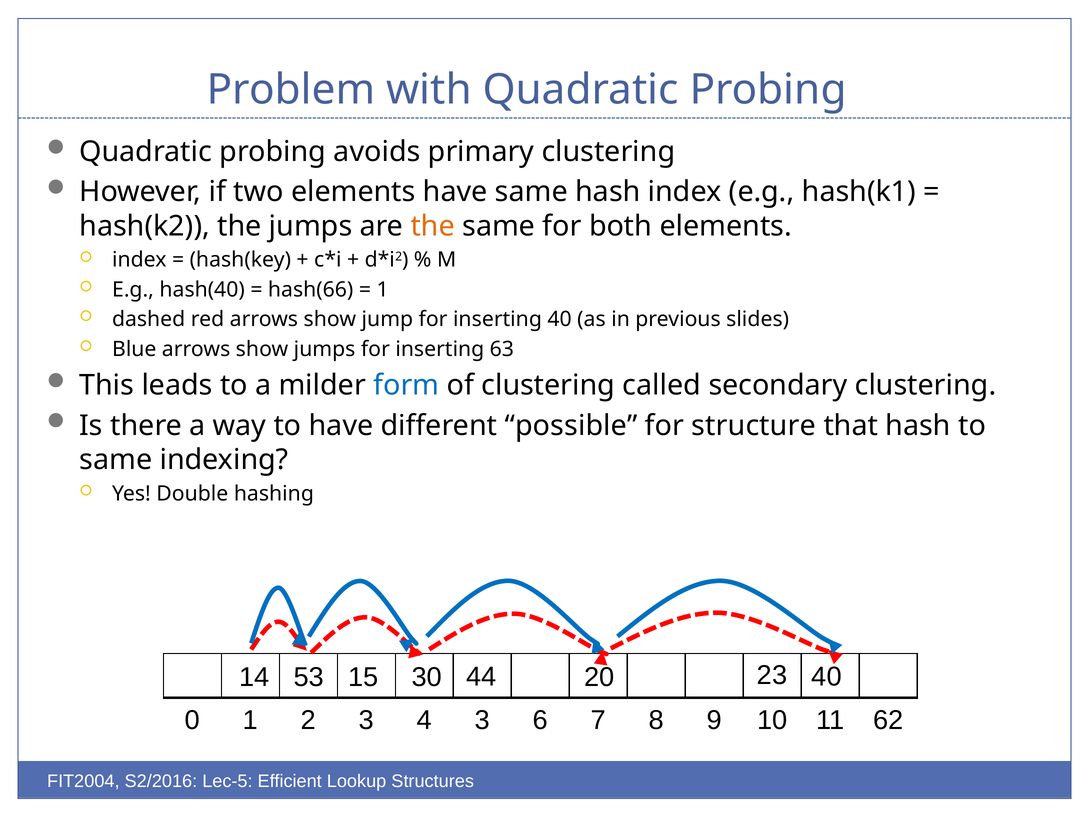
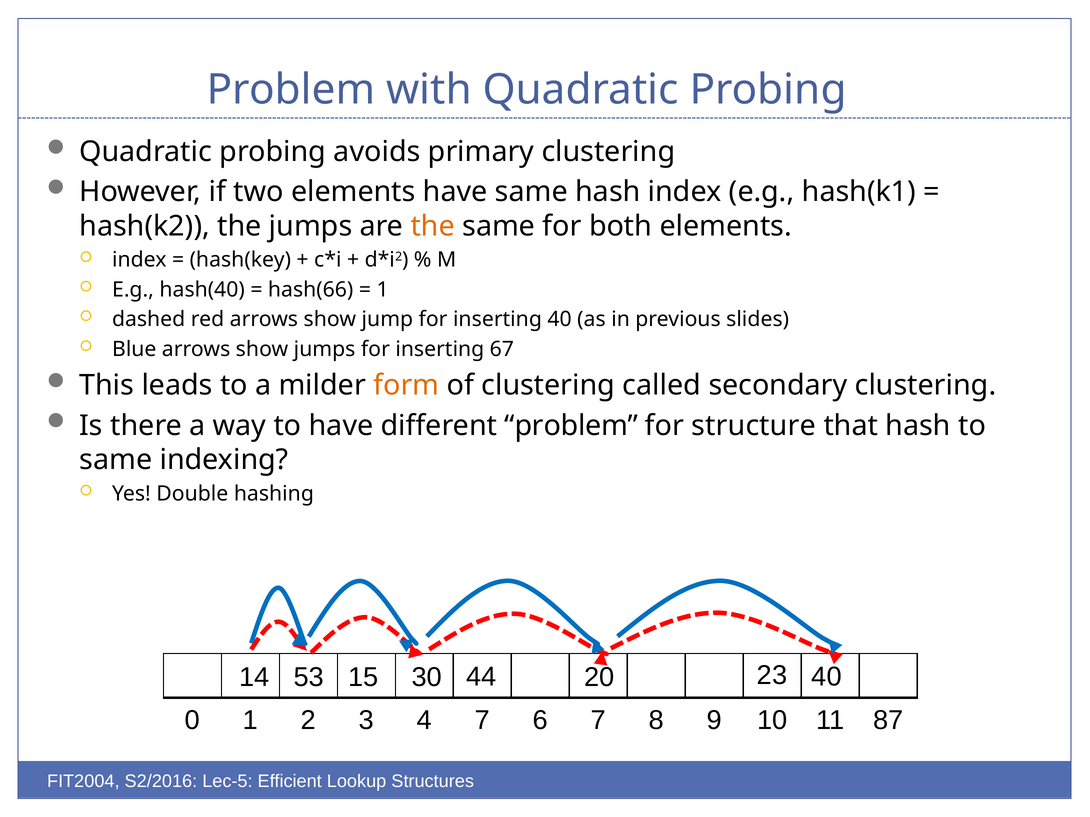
63: 63 -> 67
form colour: blue -> orange
different possible: possible -> problem
4 3: 3 -> 7
62: 62 -> 87
